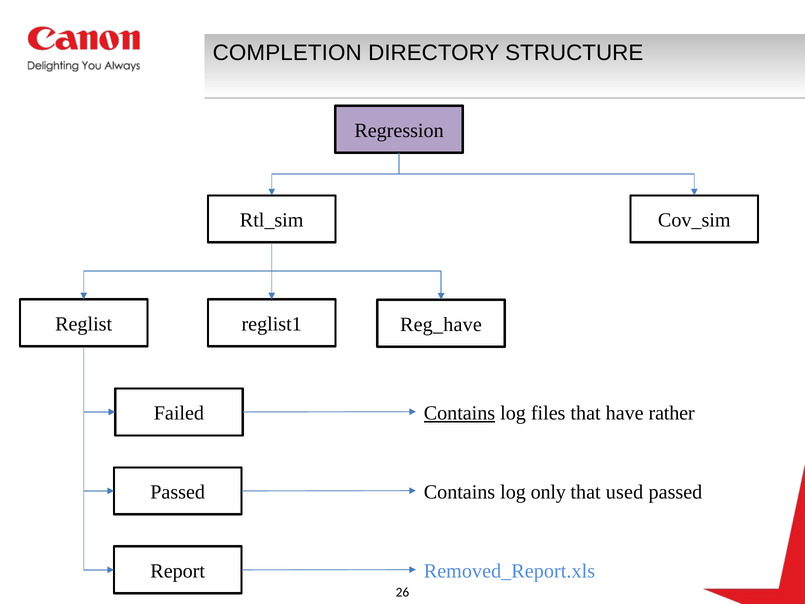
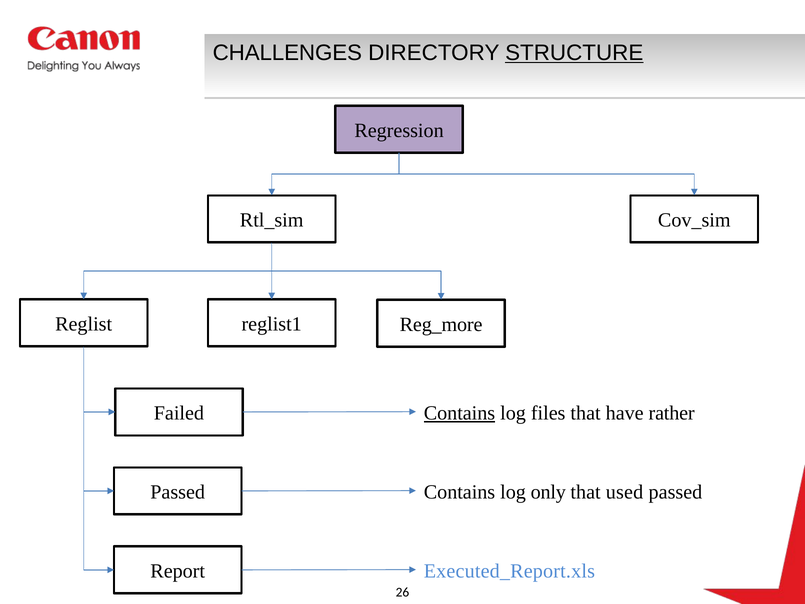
COMPLETION: COMPLETION -> CHALLENGES
STRUCTURE underline: none -> present
Reg_have: Reg_have -> Reg_more
Removed_Report.xls: Removed_Report.xls -> Executed_Report.xls
